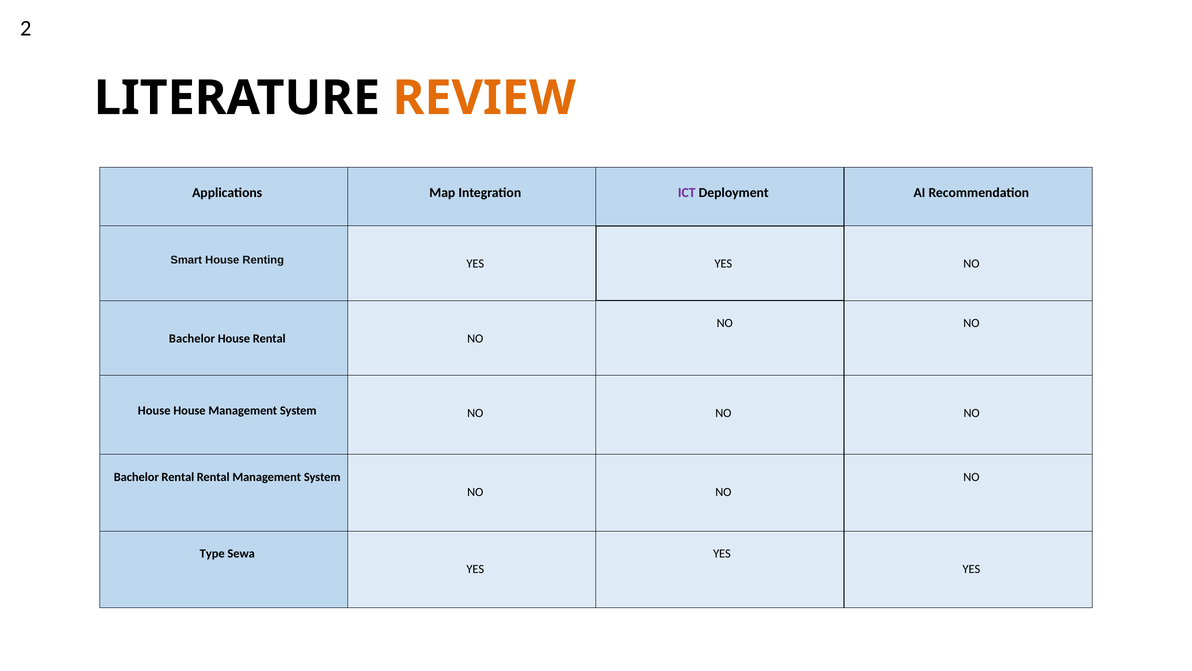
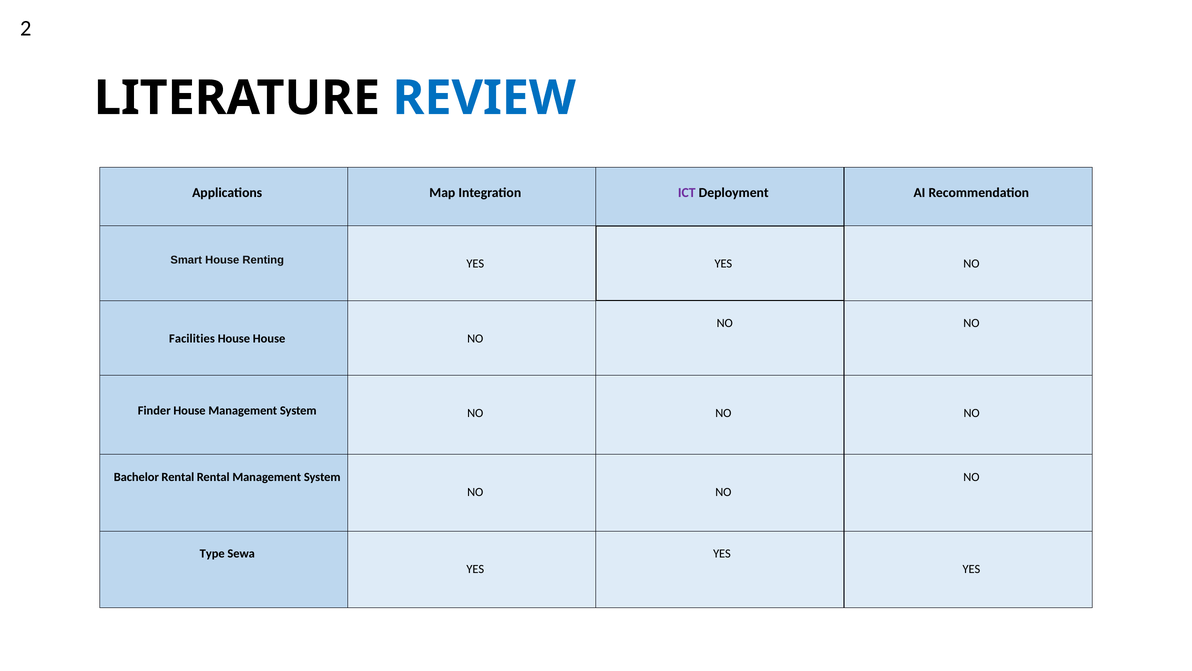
REVIEW colour: orange -> blue
Bachelor at (192, 338): Bachelor -> Facilities
House Rental: Rental -> House
House at (154, 410): House -> Finder
